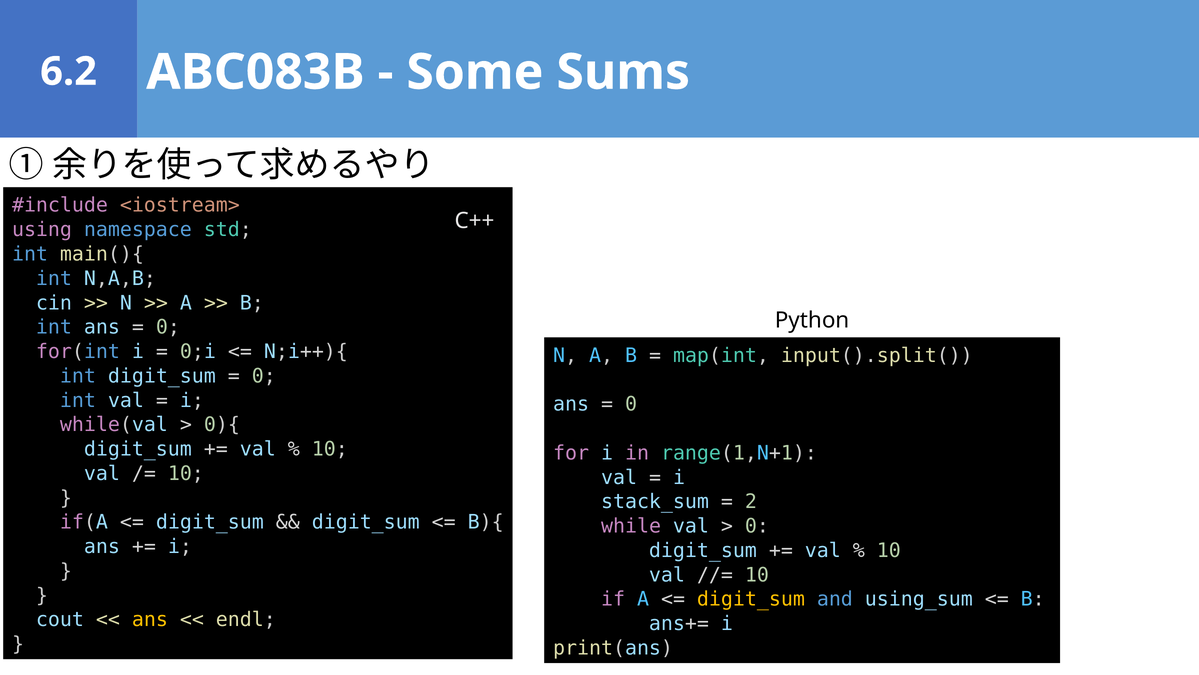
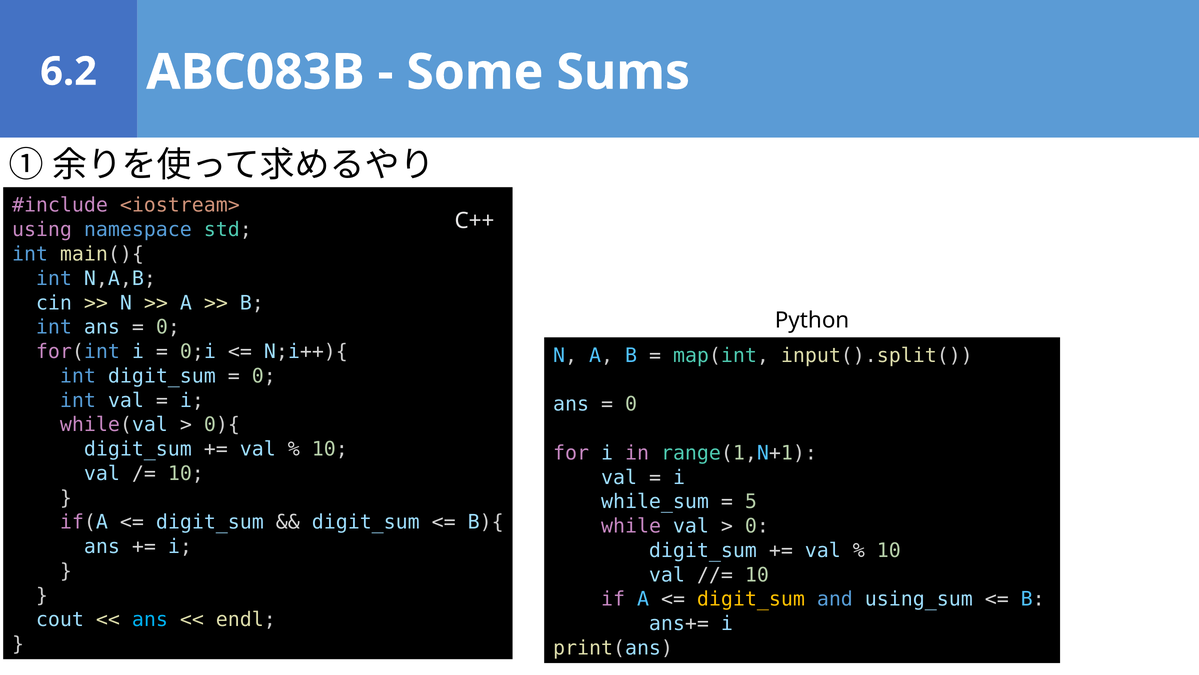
stack_sum: stack_sum -> while_sum
2: 2 -> 5
ans at (150, 619) colour: yellow -> light blue
